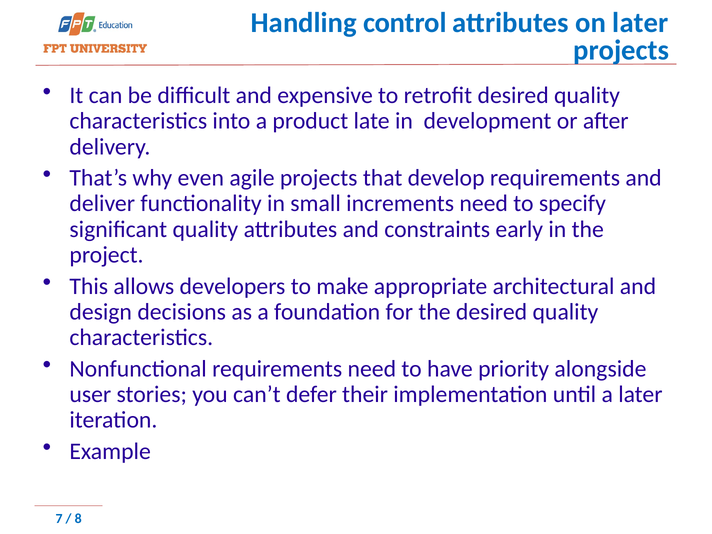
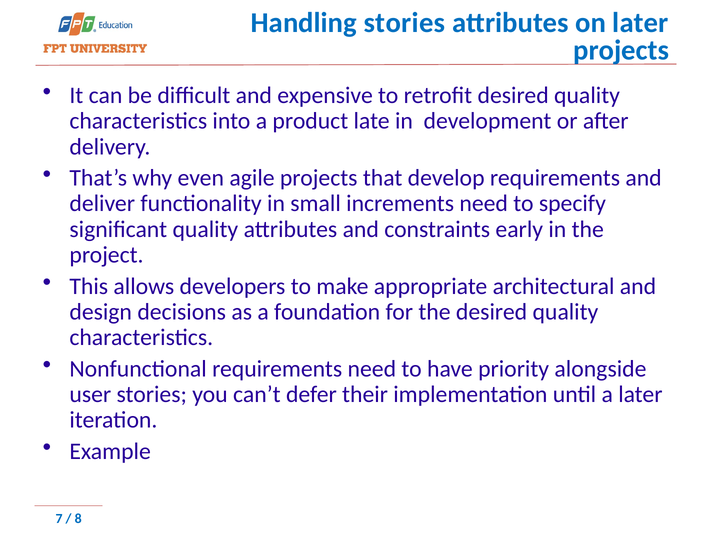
Handling control: control -> stories
